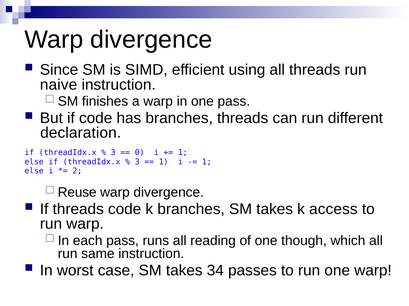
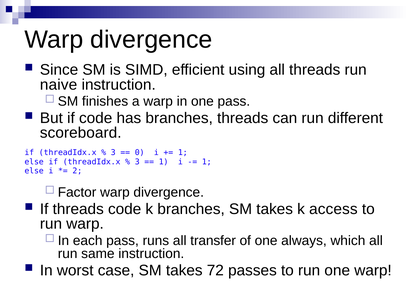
declaration: declaration -> scoreboard
Reuse: Reuse -> Factor
reading: reading -> transfer
though: though -> always
34: 34 -> 72
